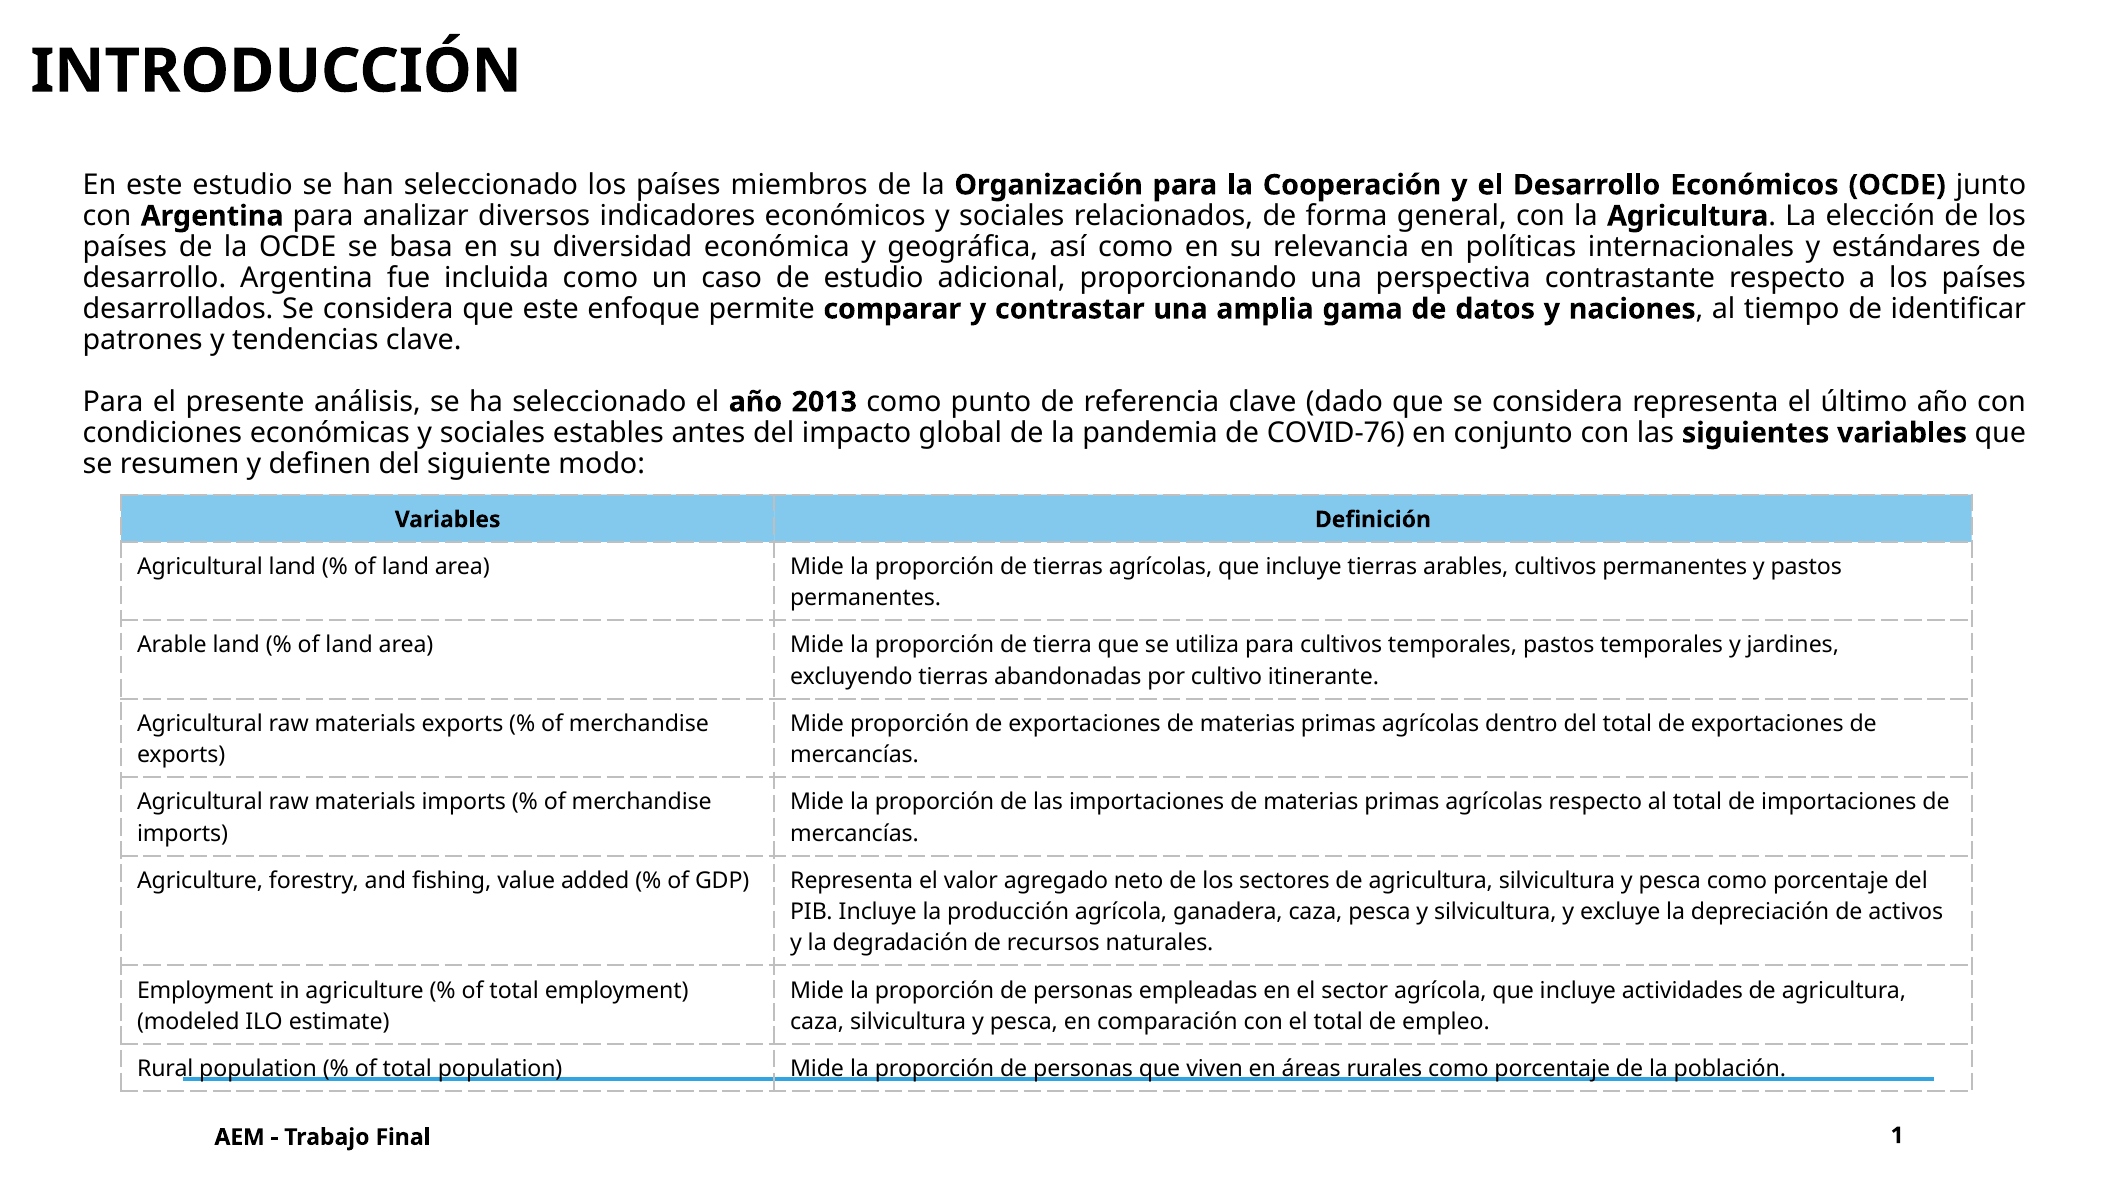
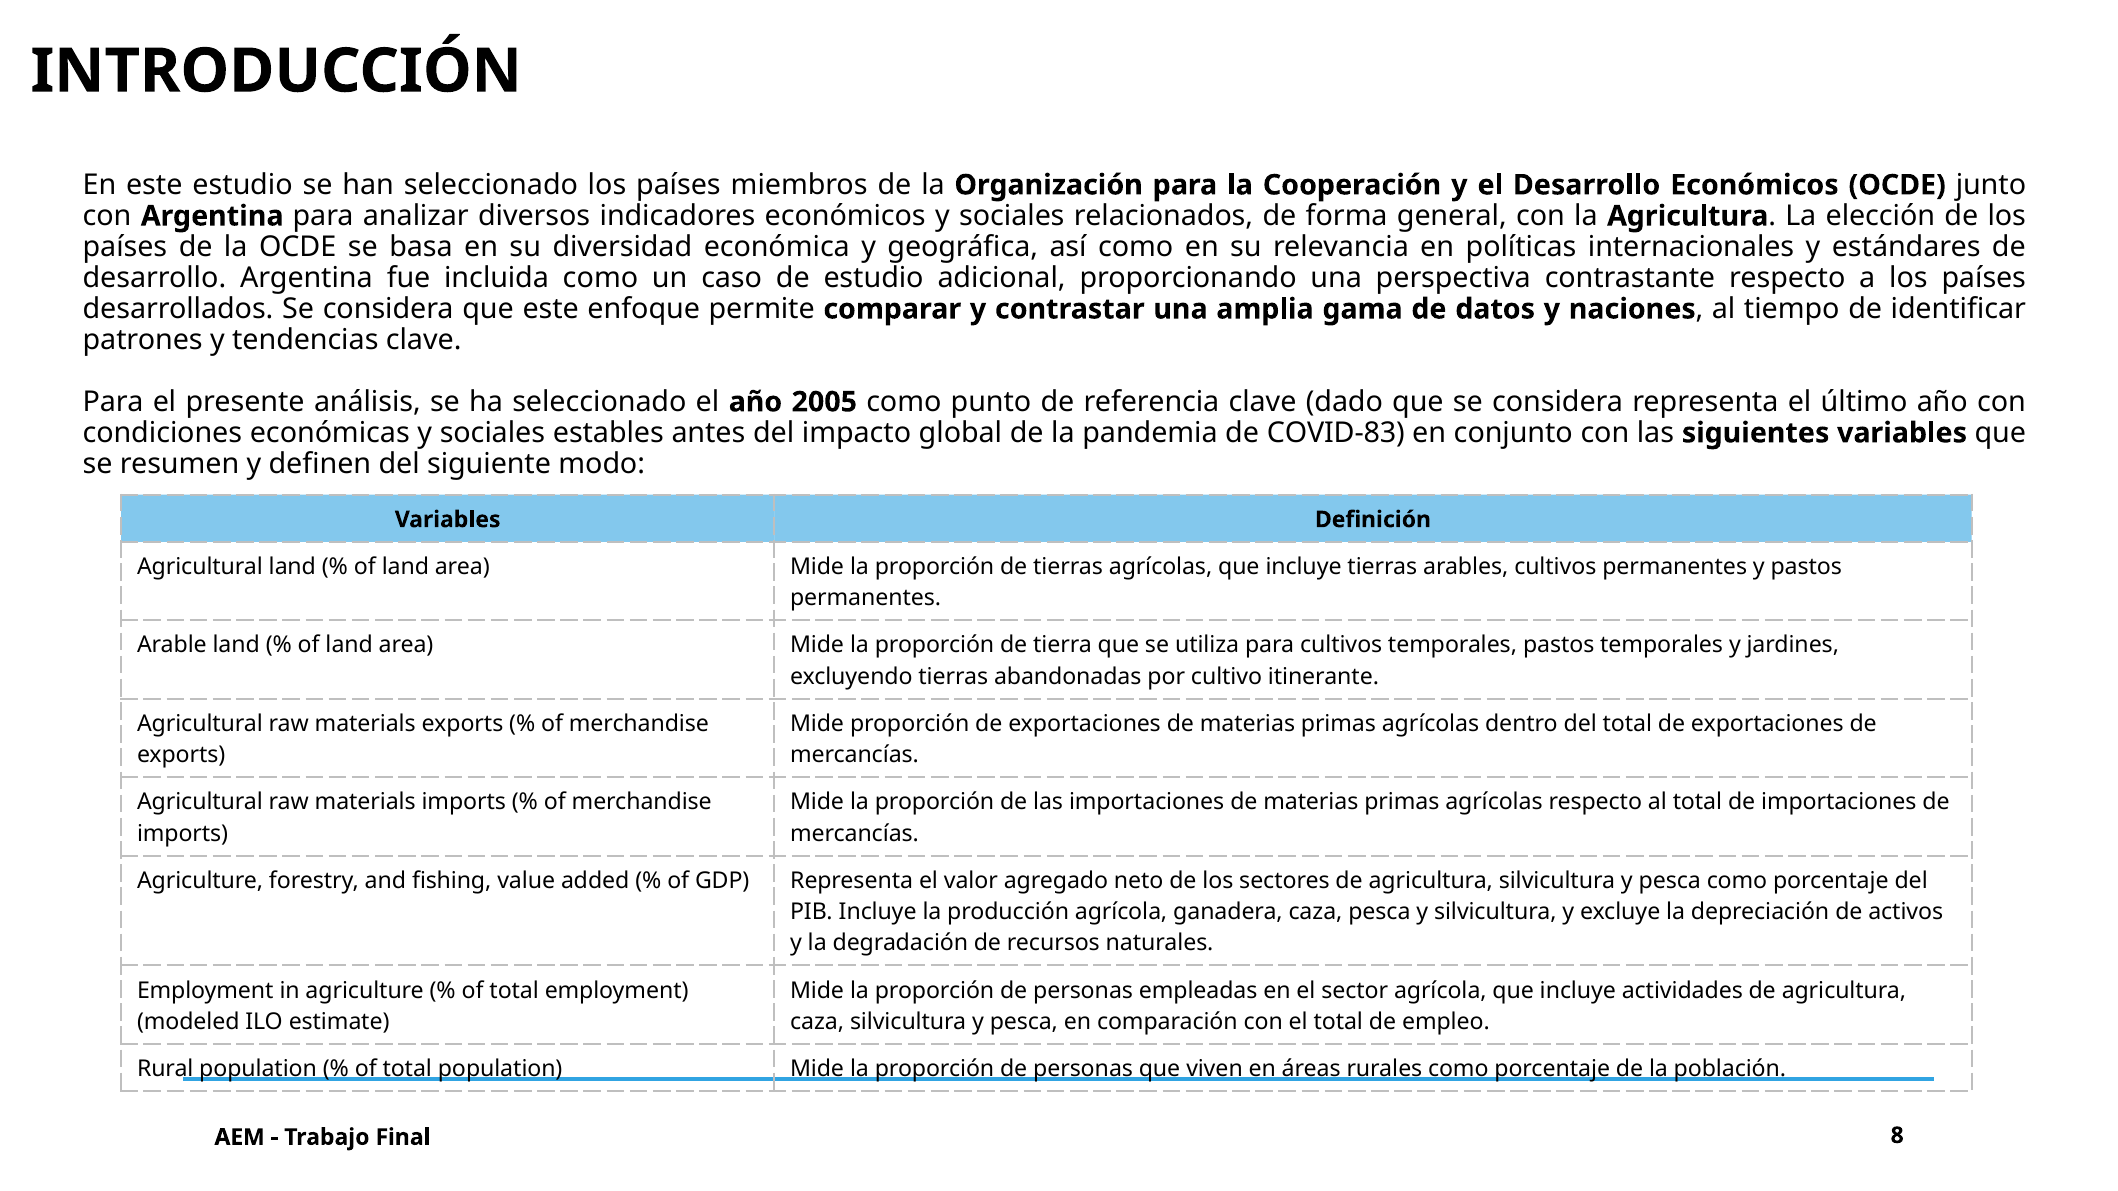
2013: 2013 -> 2005
COVID-76: COVID-76 -> COVID-83
1: 1 -> 8
